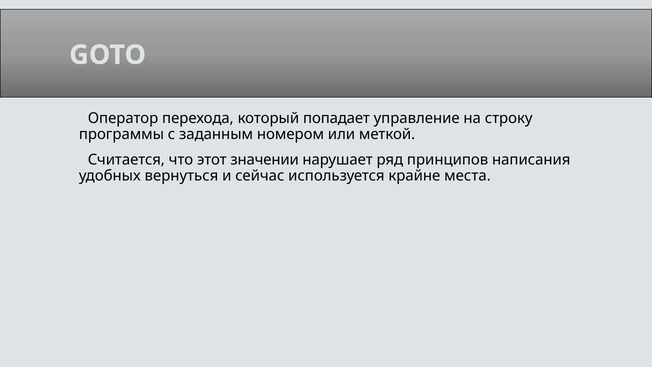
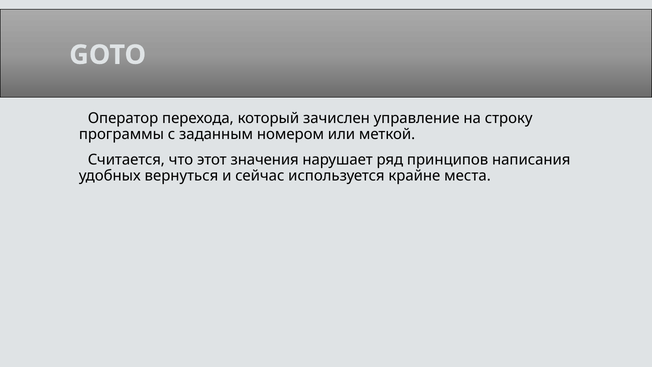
попадает: попадает -> зачислен
значении: значении -> значения
